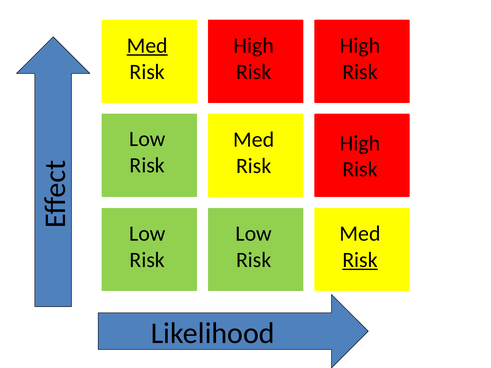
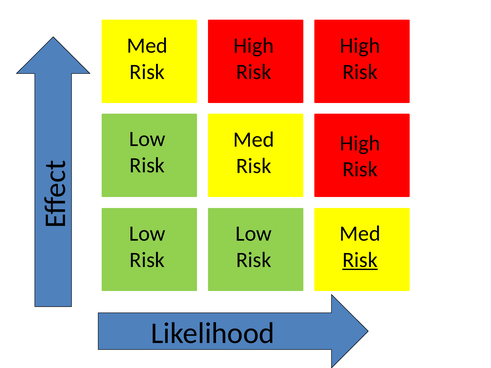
Med at (147, 46) underline: present -> none
